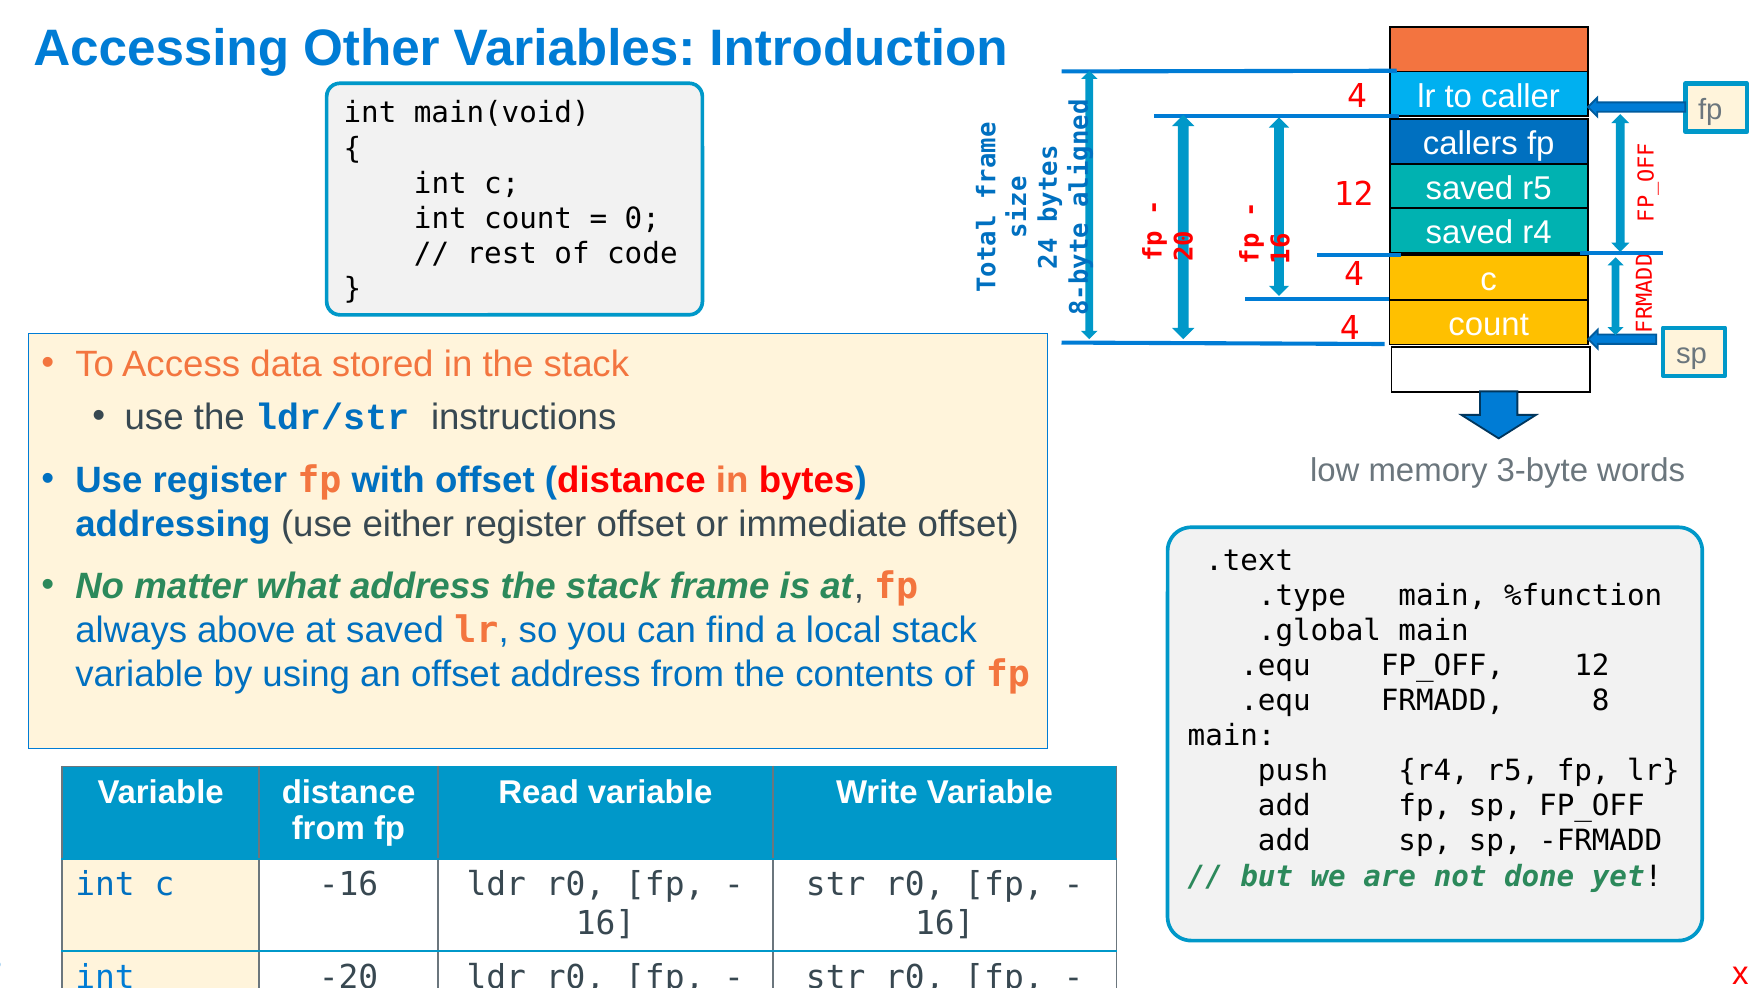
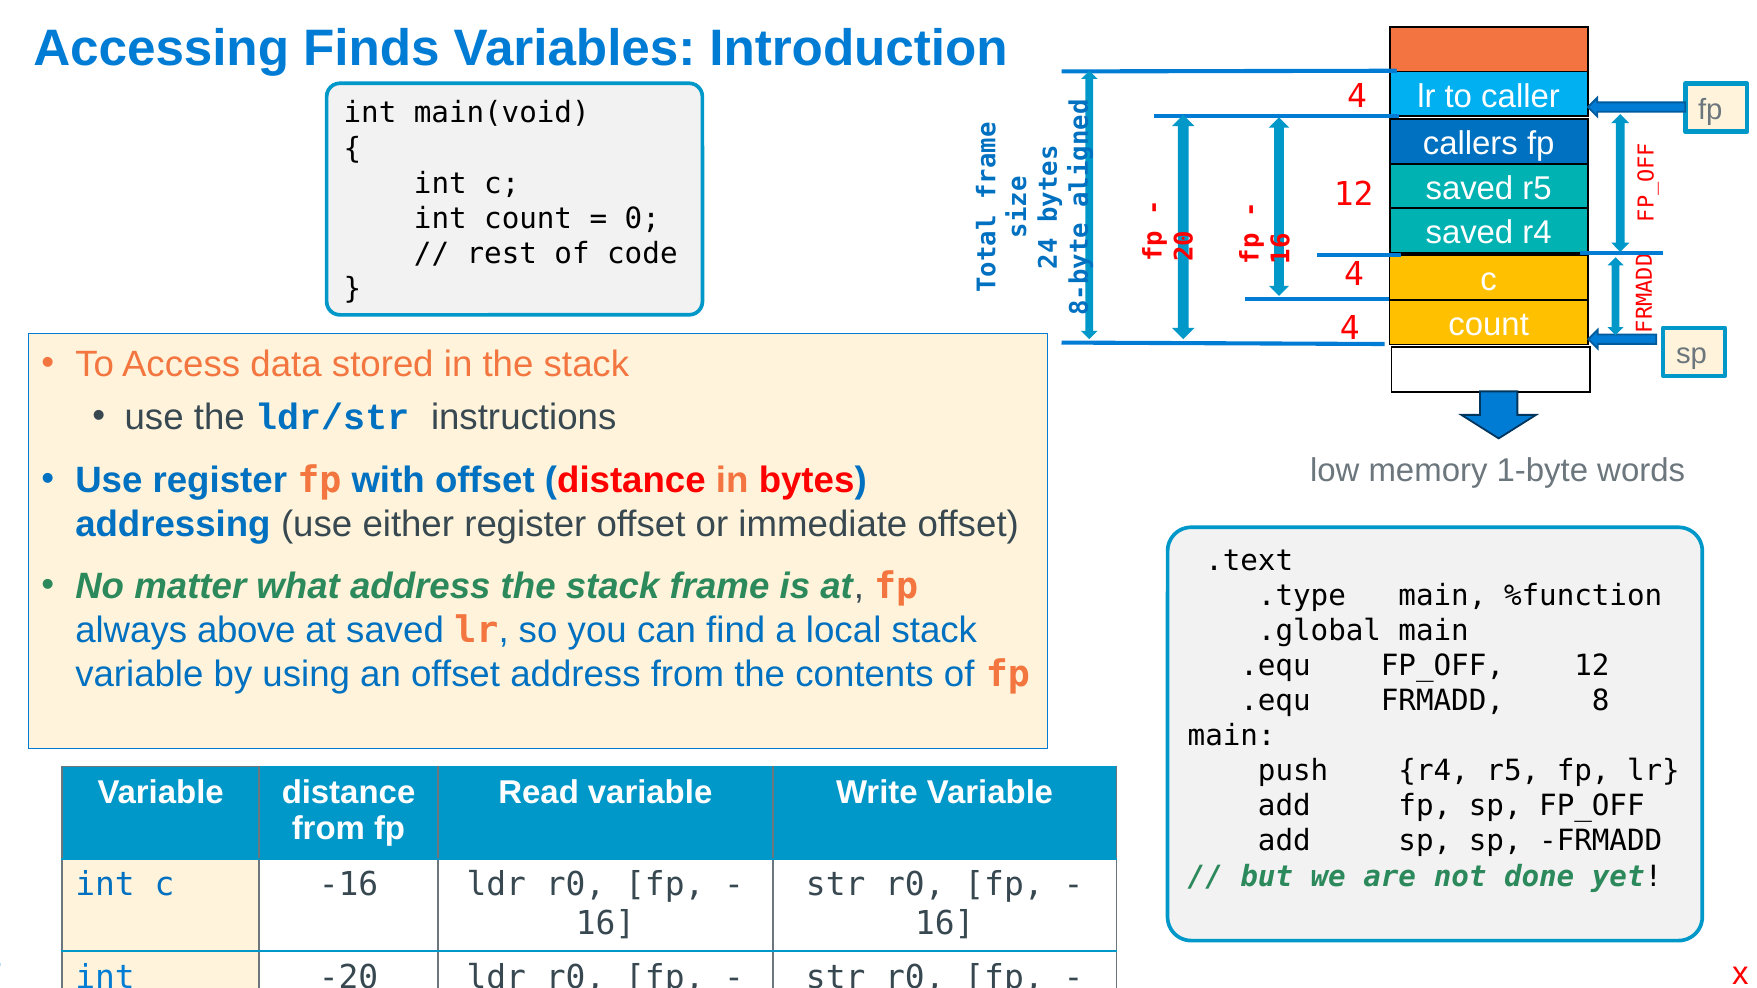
Other: Other -> Finds
3-byte: 3-byte -> 1-byte
